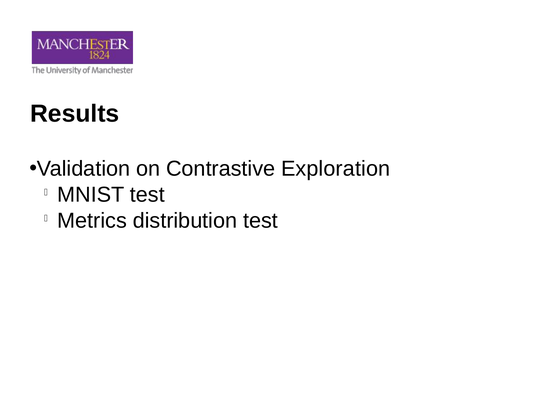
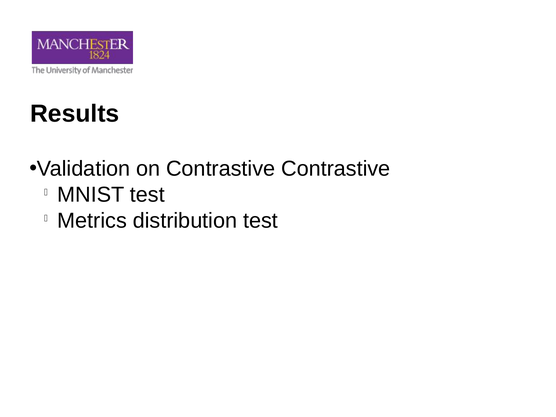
Contrastive Exploration: Exploration -> Contrastive
